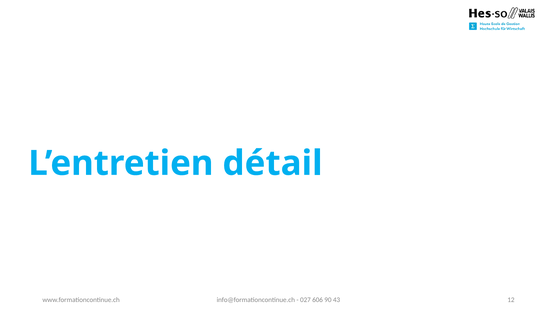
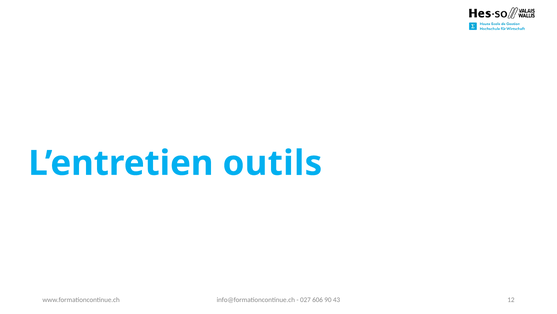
détail: détail -> outils
